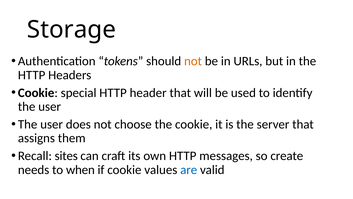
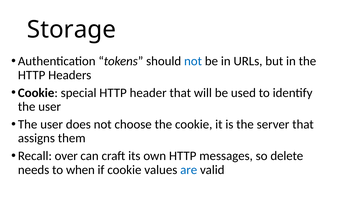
not at (193, 61) colour: orange -> blue
sites: sites -> over
create: create -> delete
